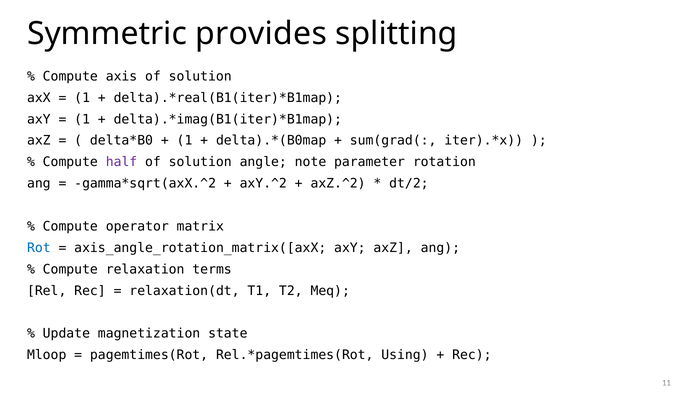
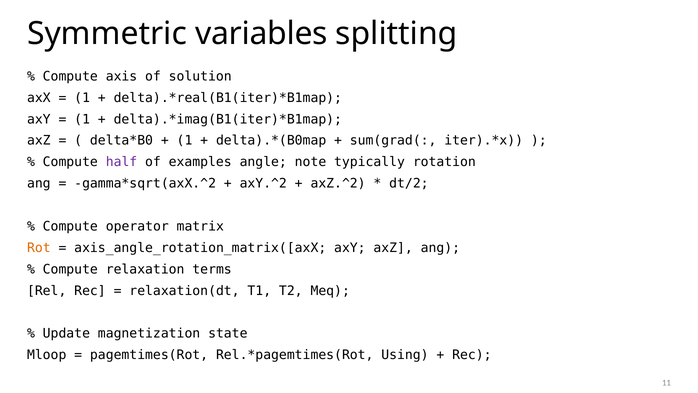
provides: provides -> variables
solution at (200, 162): solution -> examples
parameter: parameter -> typically
Rot colour: blue -> orange
